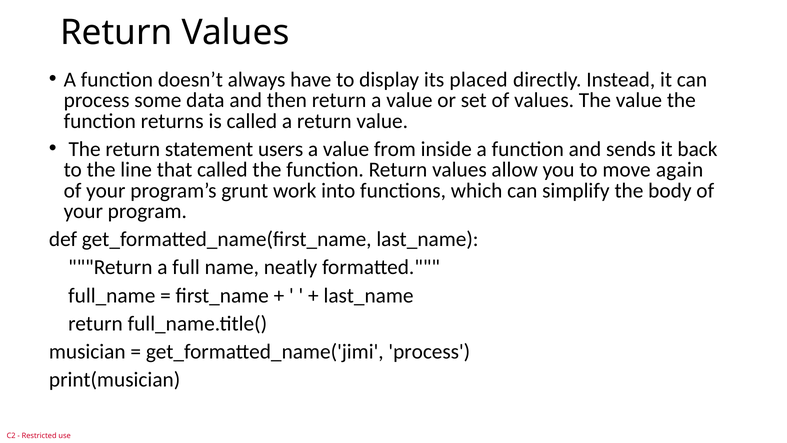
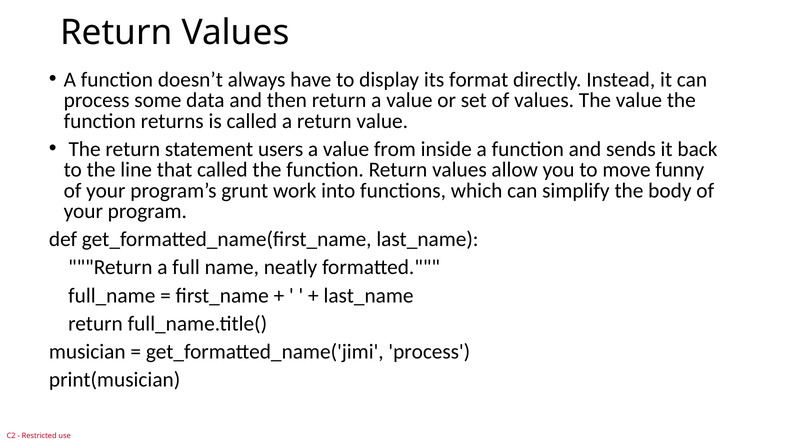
placed: placed -> format
again: again -> funny
